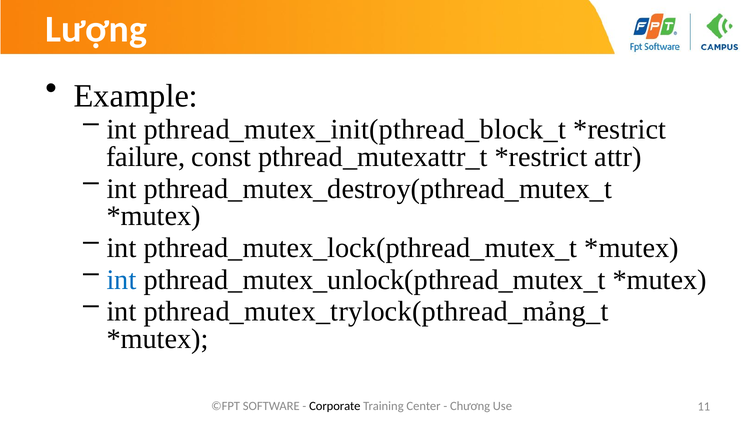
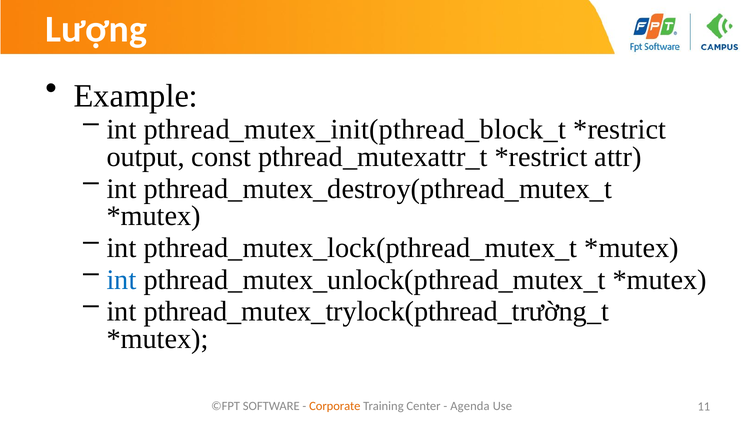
failure: failure -> output
pthread_mutex_trylock(pthread_mảng_t: pthread_mutex_trylock(pthread_mảng_t -> pthread_mutex_trylock(pthread_trường_t
Corporate colour: black -> orange
Chương: Chương -> Agenda
